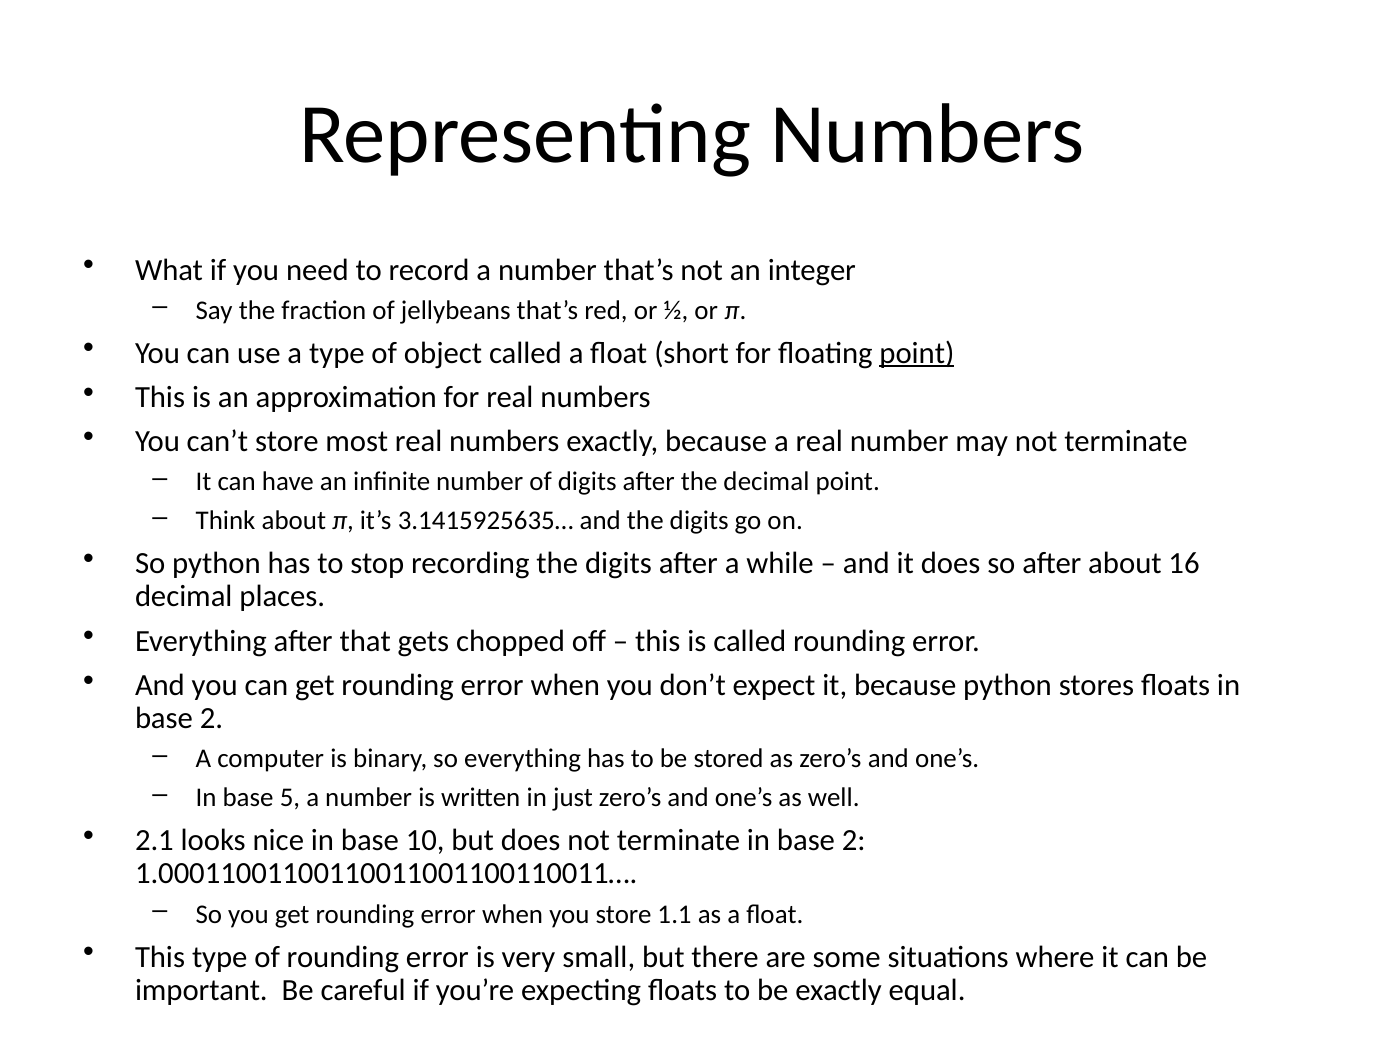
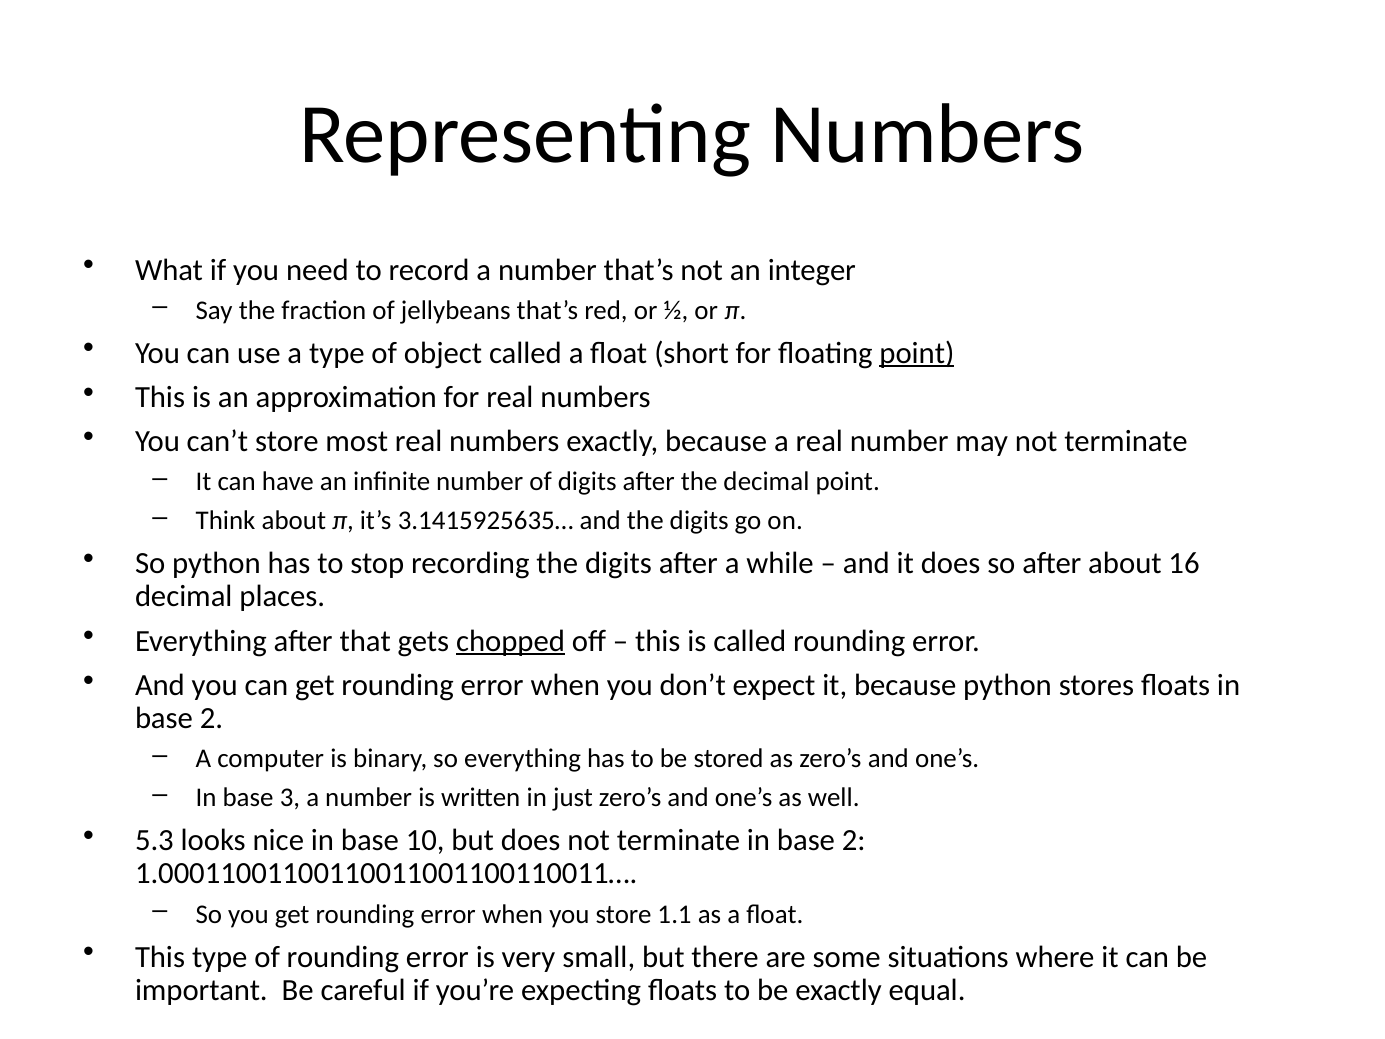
chopped underline: none -> present
5: 5 -> 3
2.1: 2.1 -> 5.3
